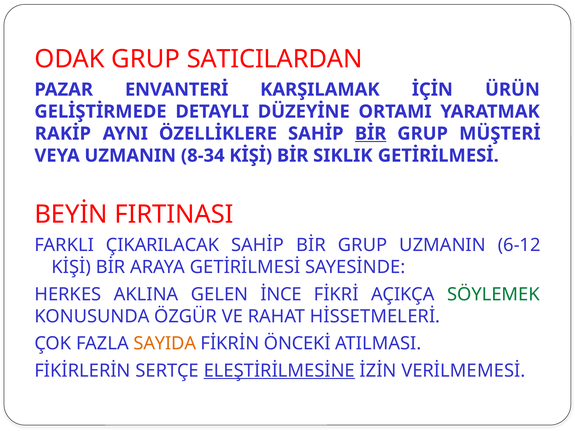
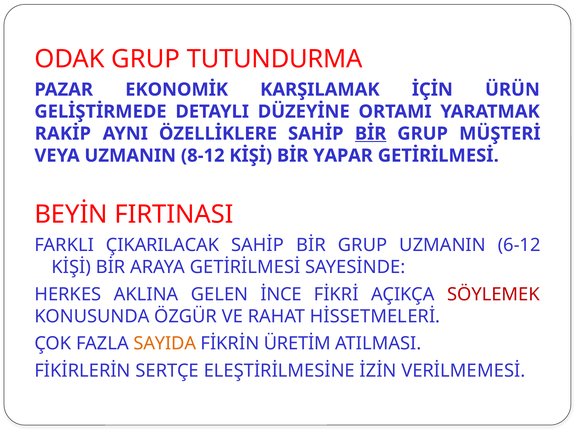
SATICILARDAN: SATICILARDAN -> TUTUNDURMA
ENVANTERİ: ENVANTERİ -> EKONOMİK
8-34: 8-34 -> 8-12
SIKLIK: SIKLIK -> YAPAR
SÖYLEMEK colour: green -> red
ÖNCEKİ: ÖNCEKİ -> ÜRETİM
ELEŞTİRİLMESİNE underline: present -> none
